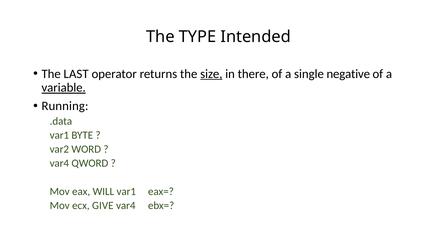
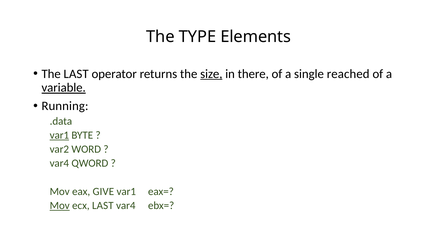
Intended: Intended -> Elements
negative: negative -> reached
var1 at (59, 135) underline: none -> present
WILL: WILL -> GIVE
Mov at (60, 205) underline: none -> present
ecx GIVE: GIVE -> LAST
